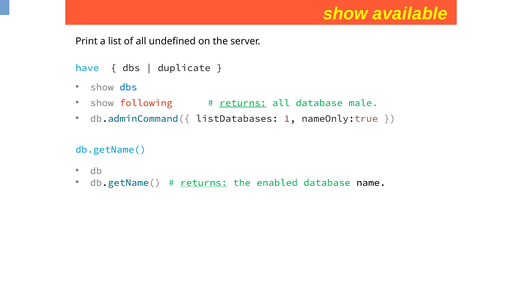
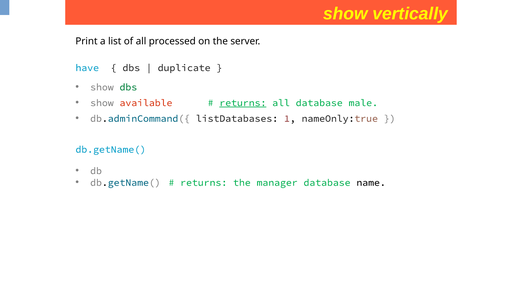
available: available -> vertically
undefined: undefined -> processed
dbs at (128, 87) colour: blue -> green
following: following -> available
returns at (204, 182) underline: present -> none
enabled: enabled -> manager
